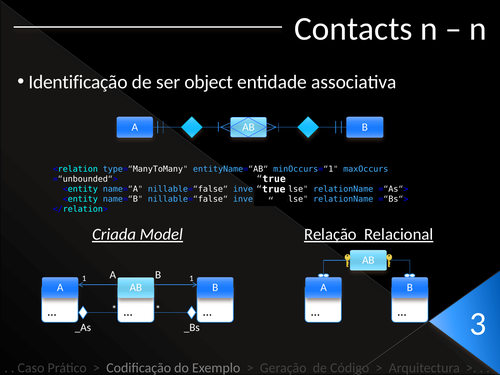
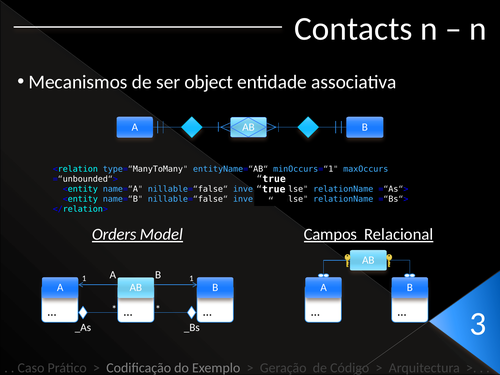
Identificação: Identificação -> Mecanismos
Criada: Criada -> Orders
Relação: Relação -> Campos
